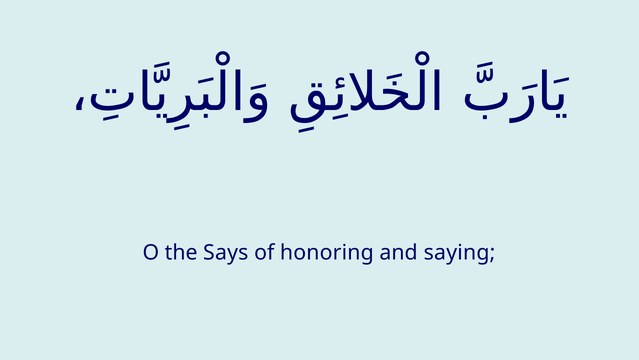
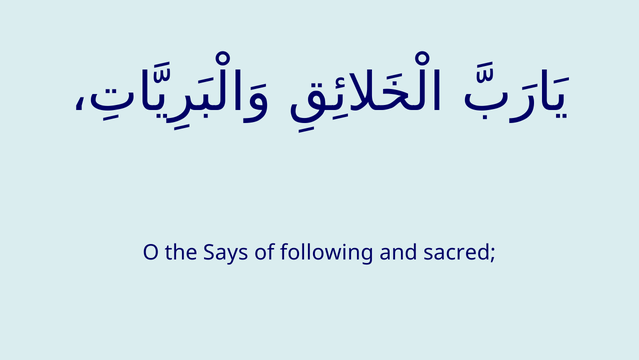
honoring: honoring -> following
saying: saying -> sacred
